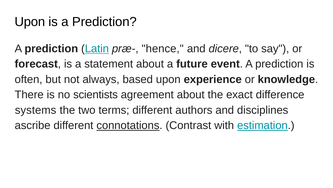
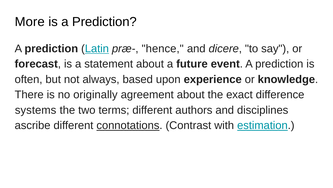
Upon at (30, 22): Upon -> More
scientists: scientists -> originally
